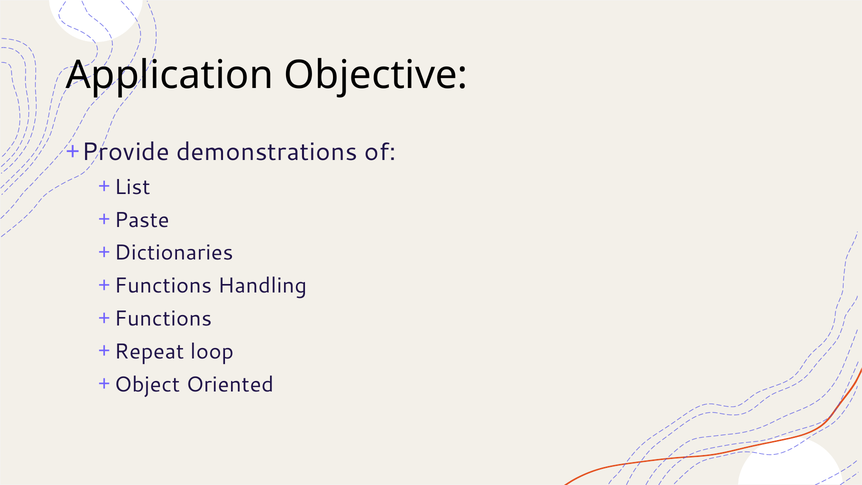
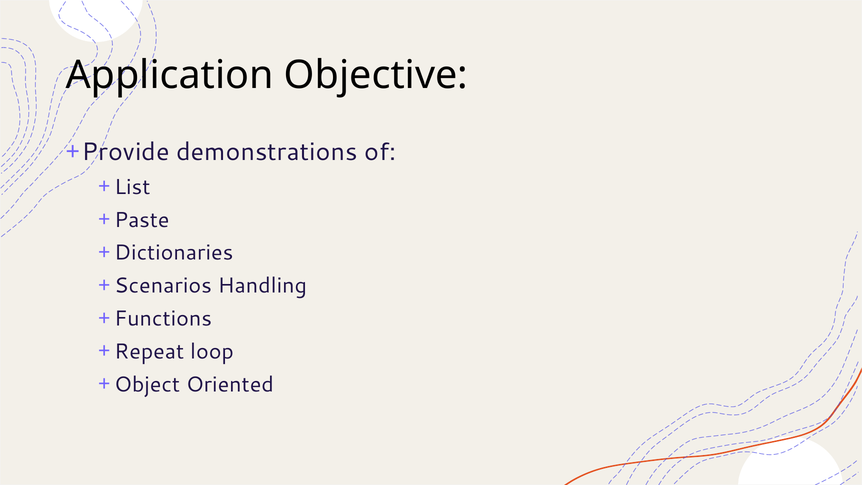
Functions at (163, 286): Functions -> Scenarios
